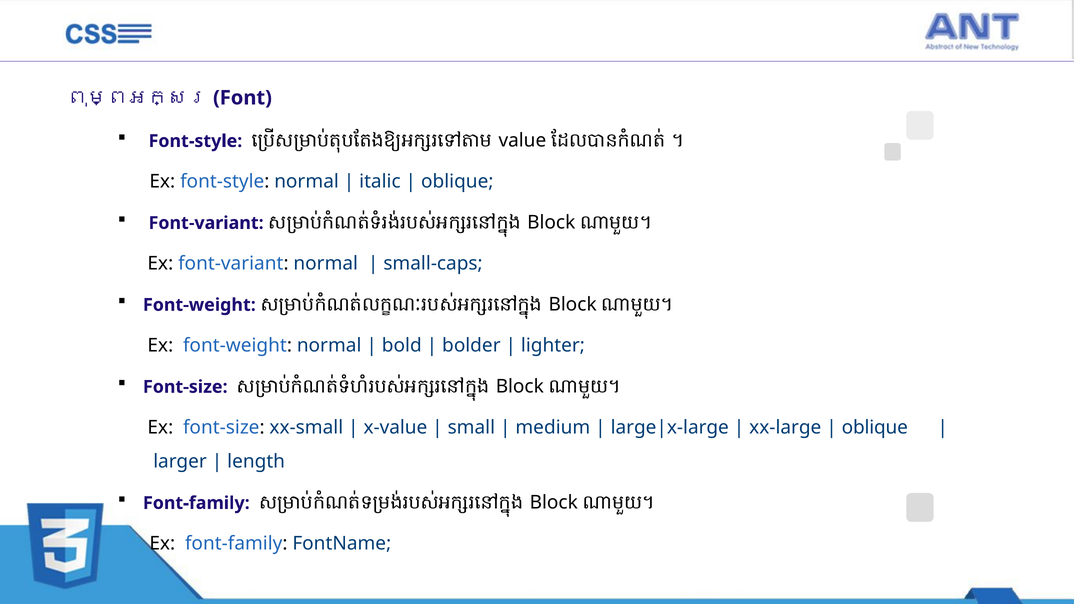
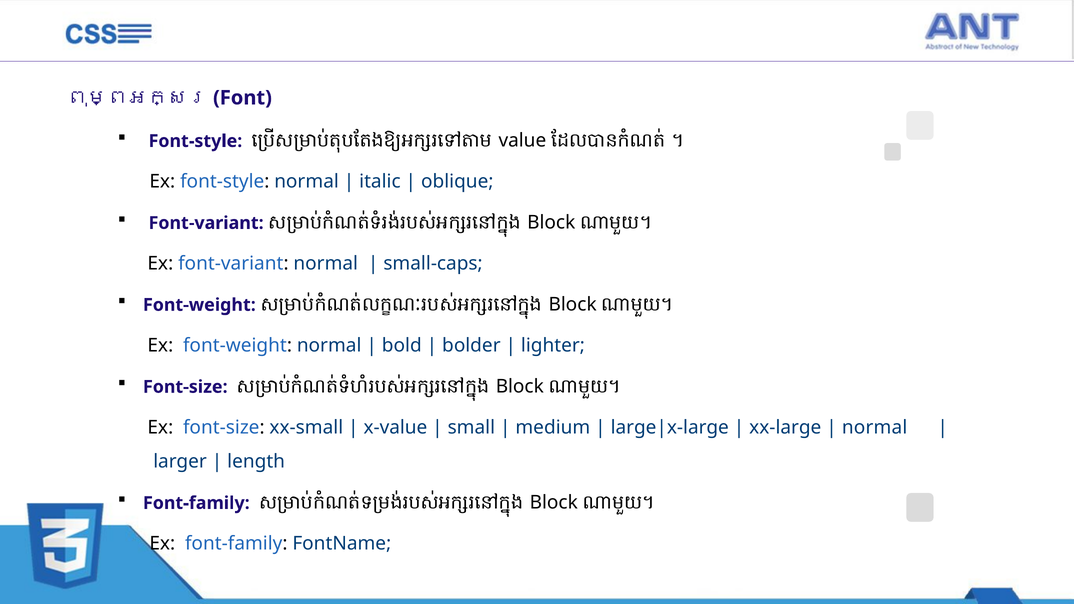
oblique at (875, 428): oblique -> normal
